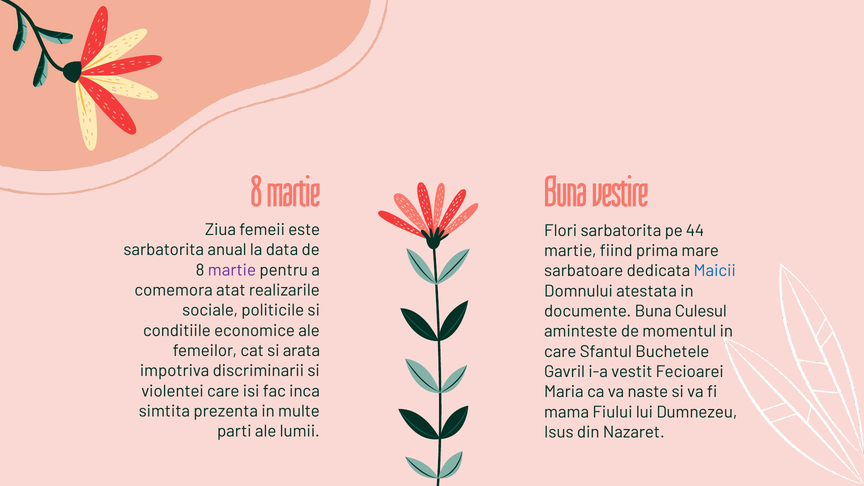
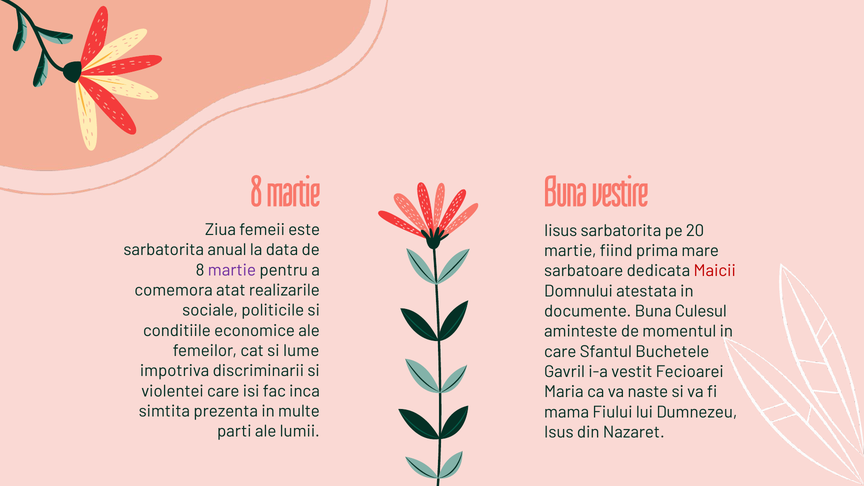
Flori: Flori -> Iisus
44: 44 -> 20
Maicii colour: blue -> red
arata: arata -> lume
